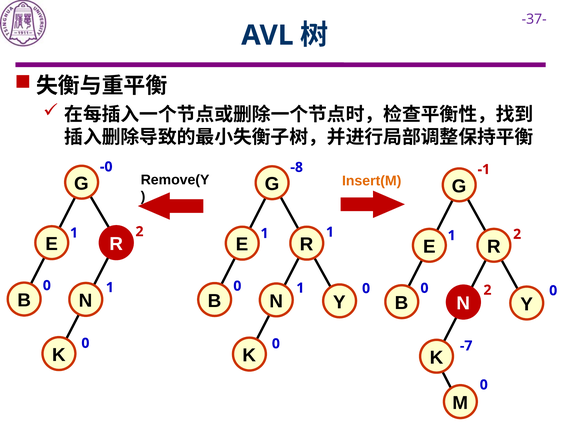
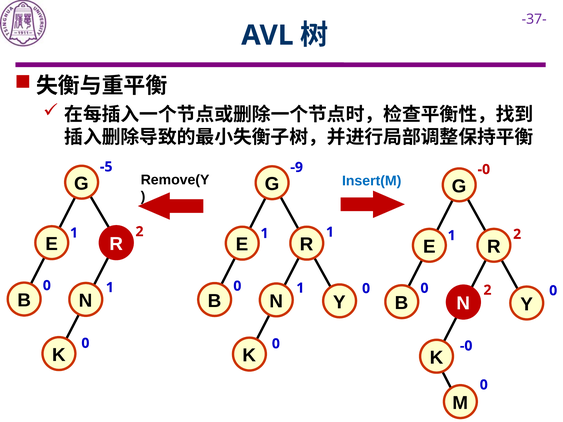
-0: -0 -> -5
-8: -8 -> -9
-1 at (484, 170): -1 -> -0
Insert(M colour: orange -> blue
-7 at (466, 346): -7 -> -0
